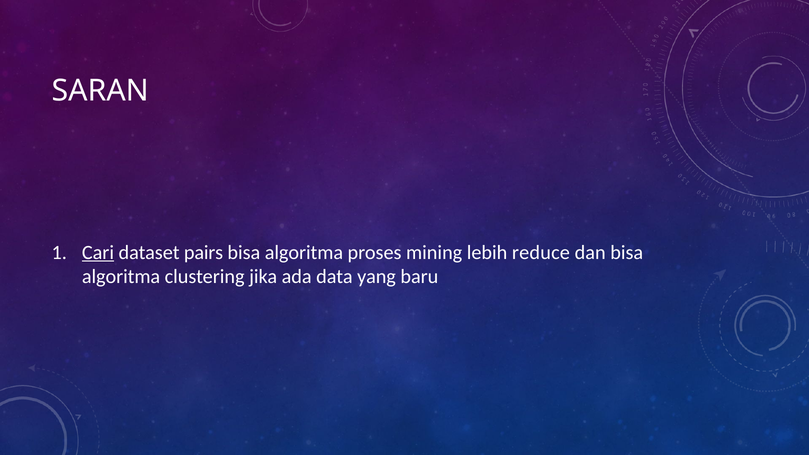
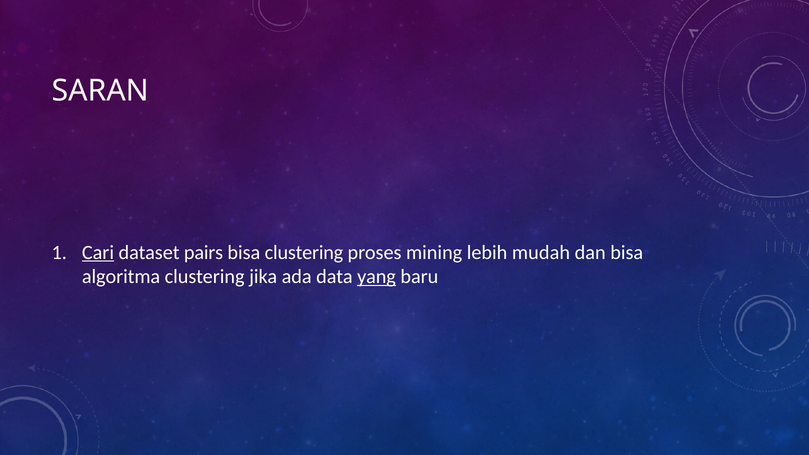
algoritma at (304, 252): algoritma -> clustering
reduce: reduce -> mudah
yang underline: none -> present
